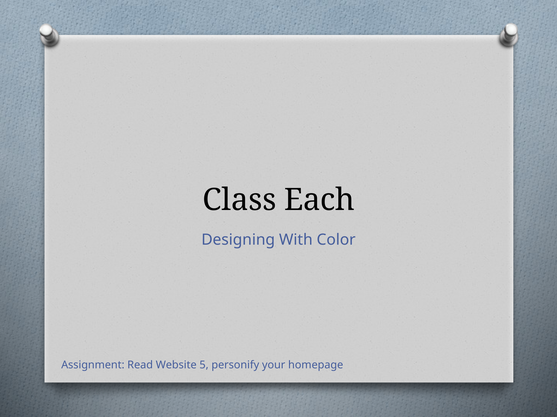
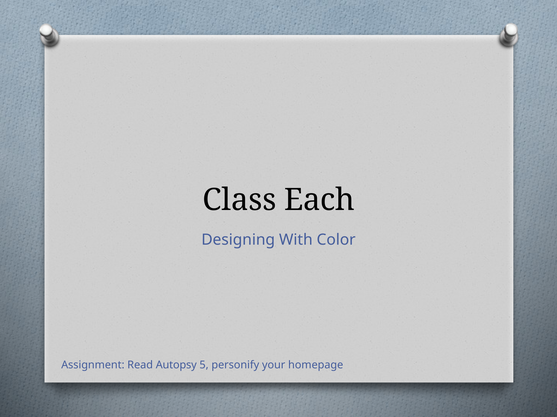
Website: Website -> Autopsy
